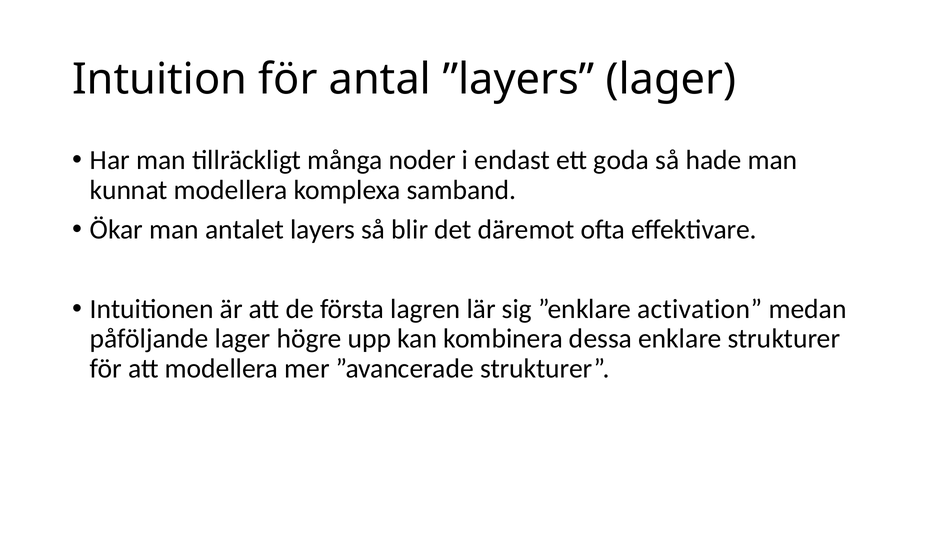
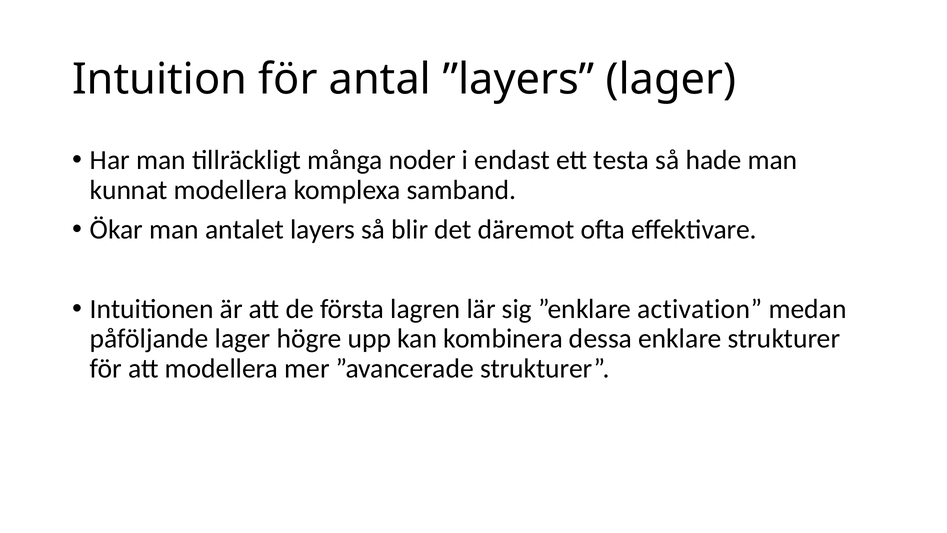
goda: goda -> testa
